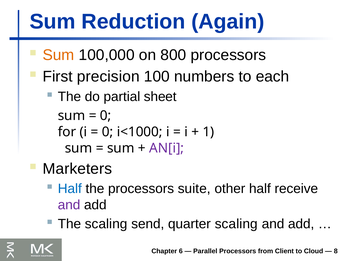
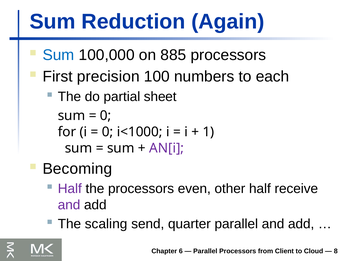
Sum at (58, 55) colour: orange -> blue
800: 800 -> 885
Marketers: Marketers -> Becoming
Half at (70, 189) colour: blue -> purple
suite: suite -> even
quarter scaling: scaling -> parallel
